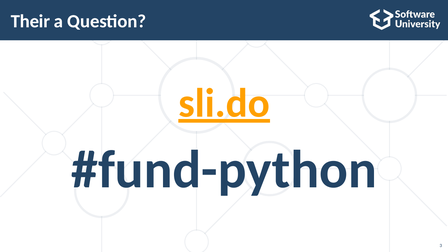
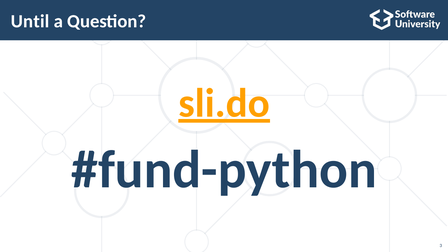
Their: Their -> Until
